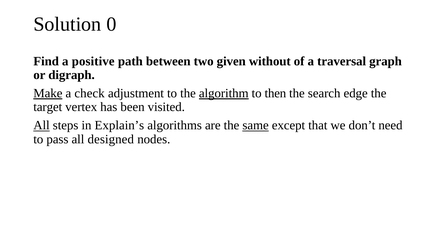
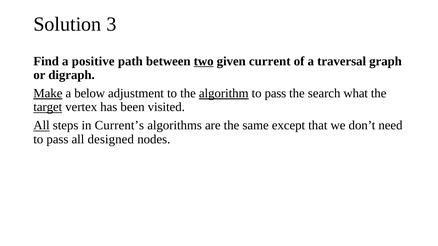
0: 0 -> 3
two underline: none -> present
without: without -> current
check: check -> below
then at (275, 93): then -> pass
edge: edge -> what
target underline: none -> present
Explain’s: Explain’s -> Current’s
same underline: present -> none
